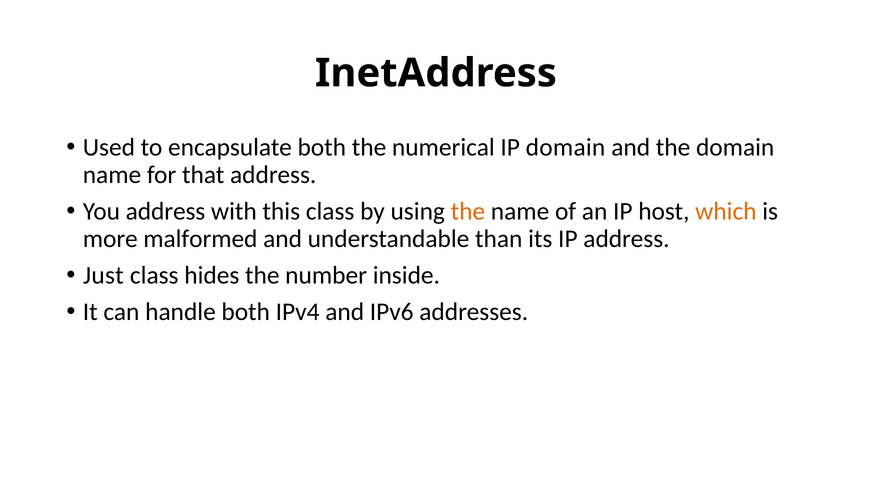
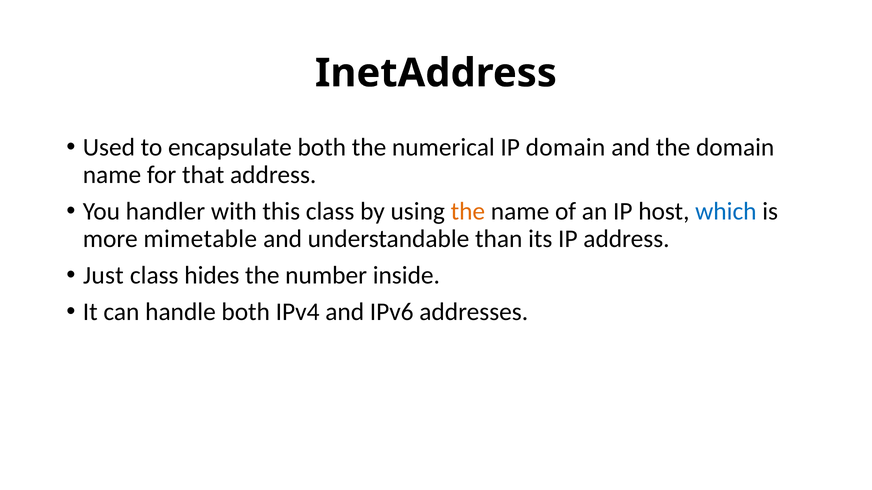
You address: address -> handler
which colour: orange -> blue
malformed: malformed -> mimetable
